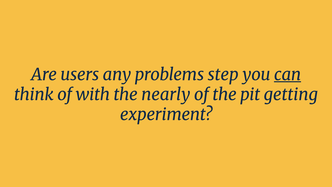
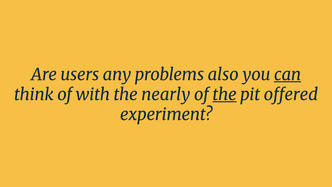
step: step -> also
the at (225, 95) underline: none -> present
getting: getting -> offered
